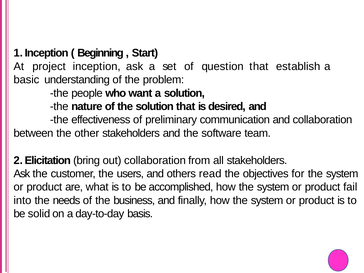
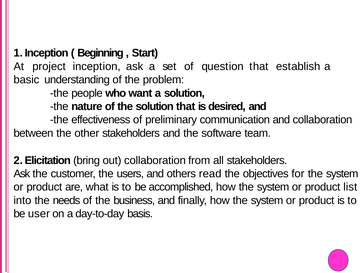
fail: fail -> list
solid: solid -> user
